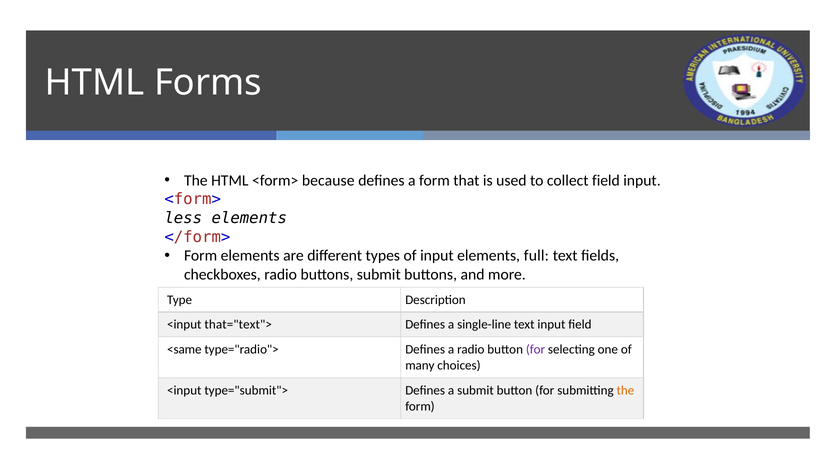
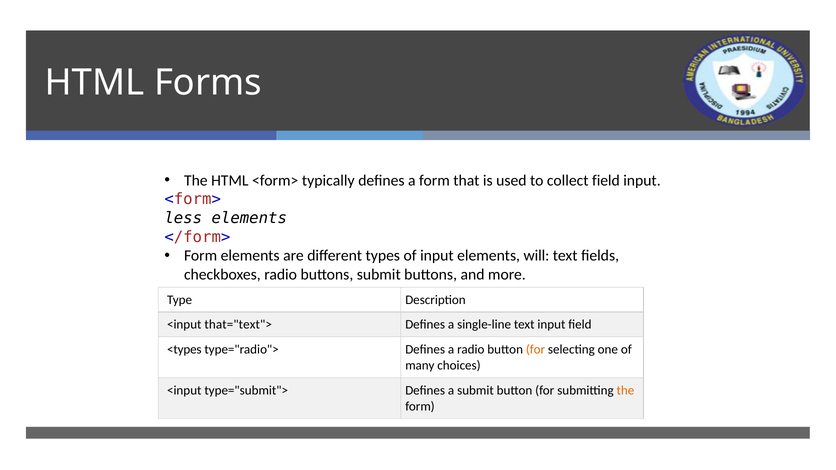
because: because -> typically
full: full -> will
<same: <same -> <types
for at (536, 350) colour: purple -> orange
